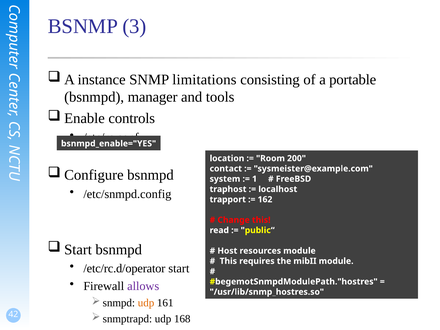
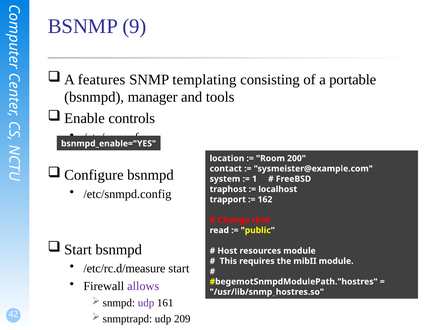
3: 3 -> 9
instance: instance -> features
limitations: limitations -> templating
/etc/rc.d/operator: /etc/rc.d/operator -> /etc/rc.d/measure
udp at (146, 303) colour: orange -> purple
168: 168 -> 209
